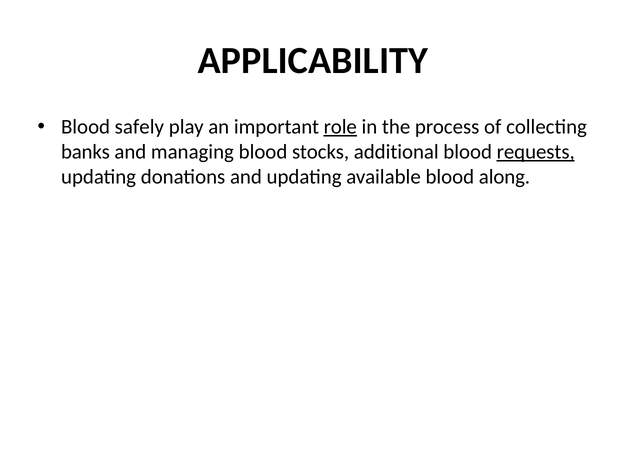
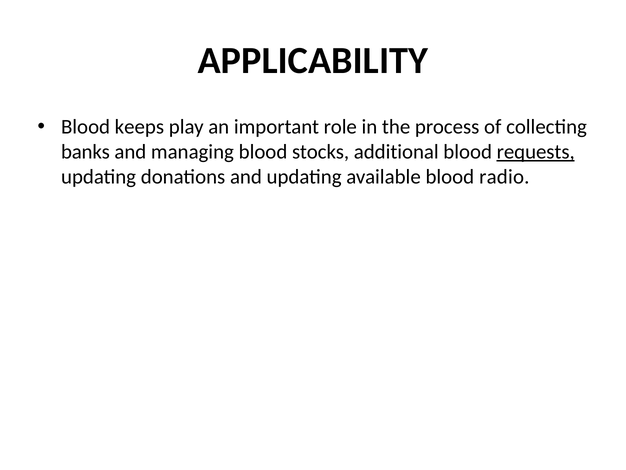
safely: safely -> keeps
role underline: present -> none
along: along -> radio
